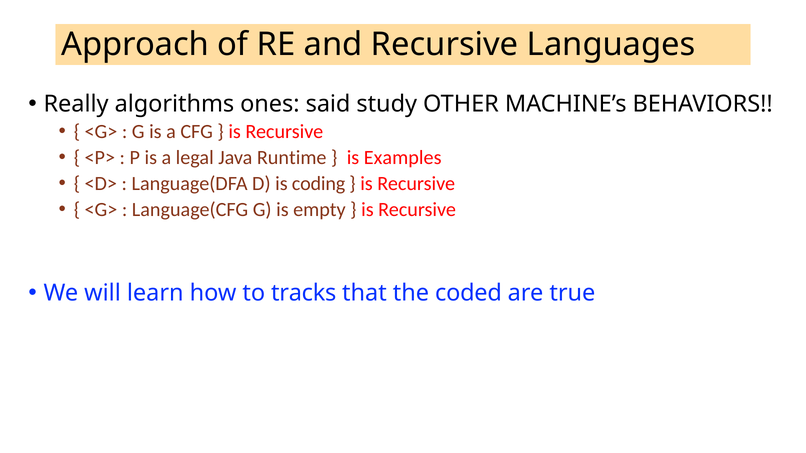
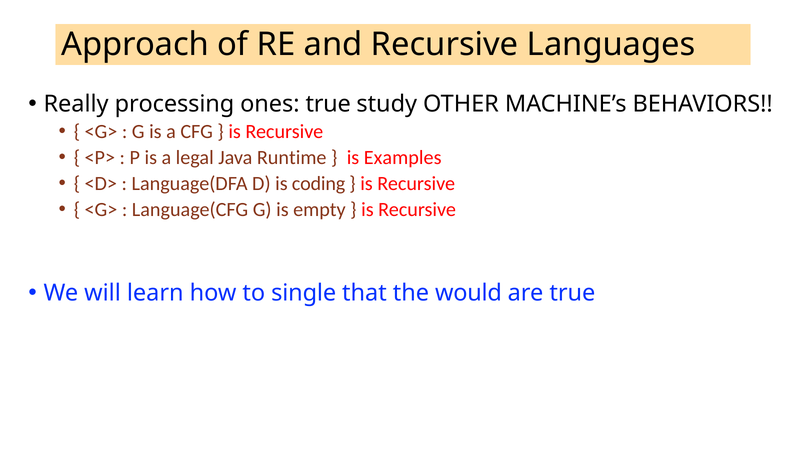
algorithms: algorithms -> processing
ones said: said -> true
tracks: tracks -> single
coded: coded -> would
